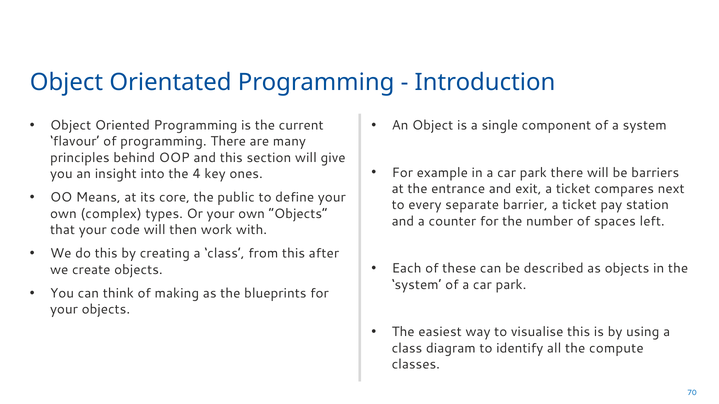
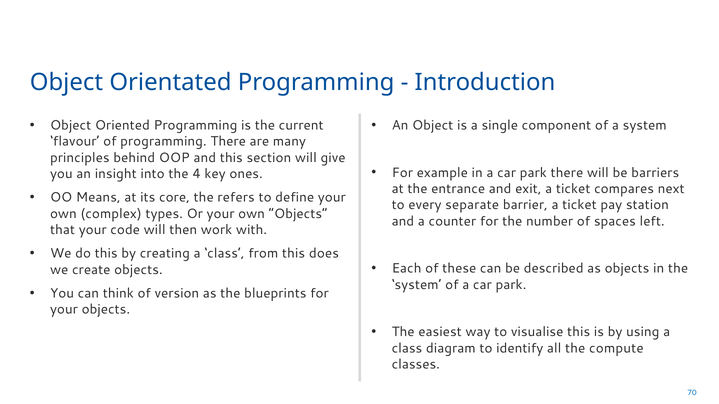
public: public -> refers
after: after -> does
making: making -> version
